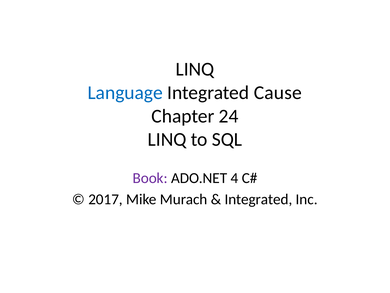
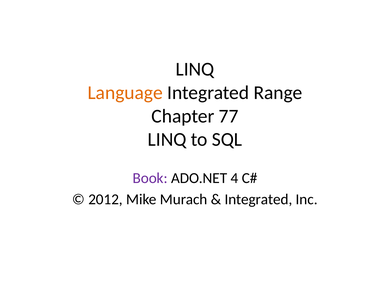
Language colour: blue -> orange
Cause: Cause -> Range
24: 24 -> 77
2017: 2017 -> 2012
